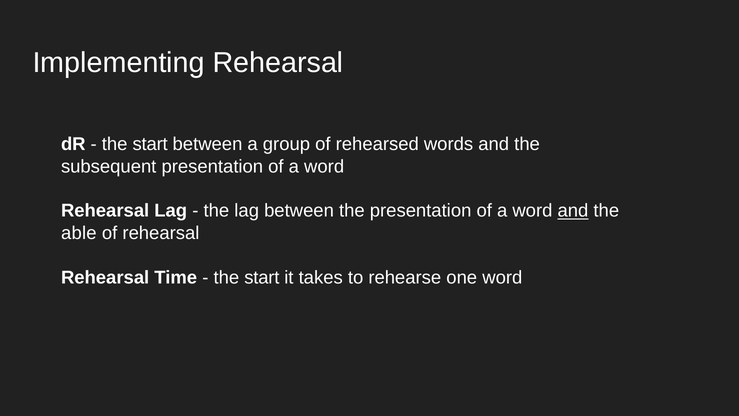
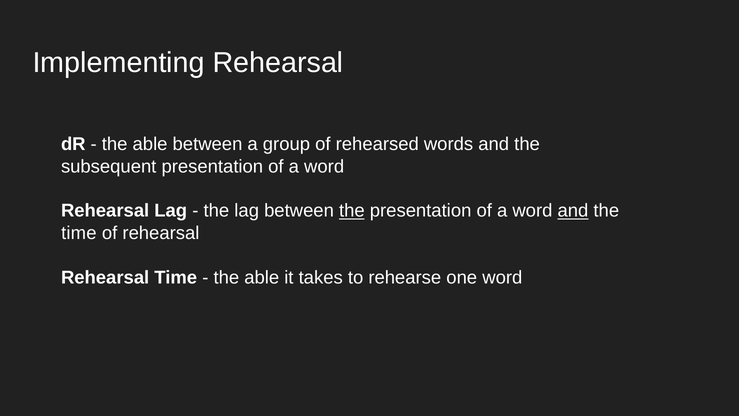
start at (150, 144): start -> able
the at (352, 211) underline: none -> present
able at (79, 233): able -> time
start at (262, 277): start -> able
